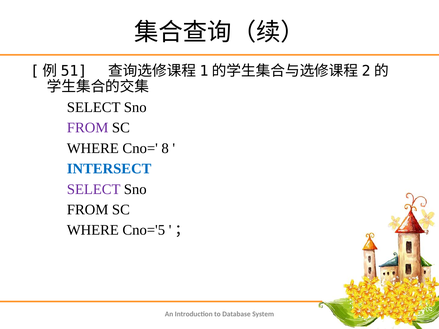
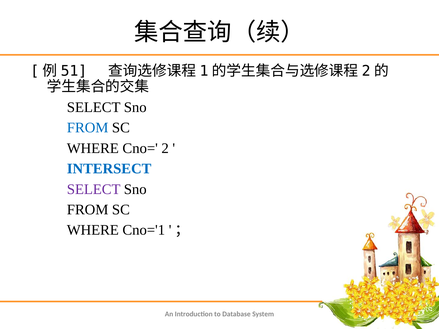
FROM at (88, 128) colour: purple -> blue
8: 8 -> 2
Cno='5: Cno='5 -> Cno='1
